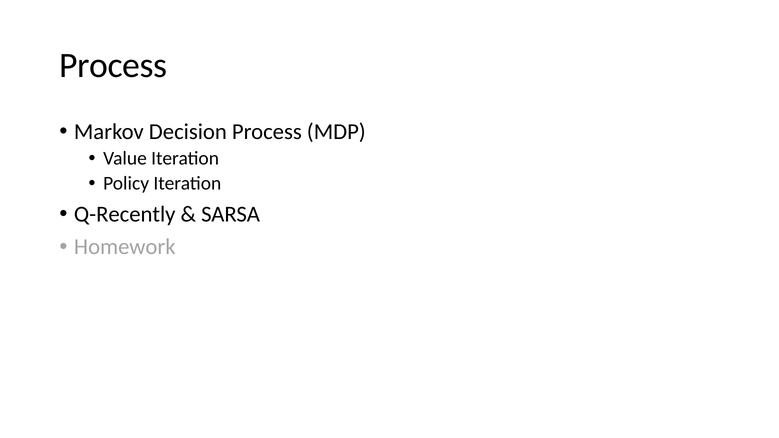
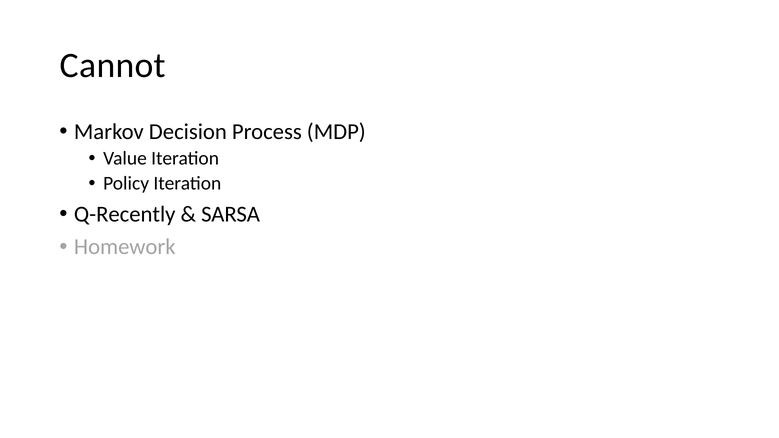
Process at (113, 65): Process -> Cannot
